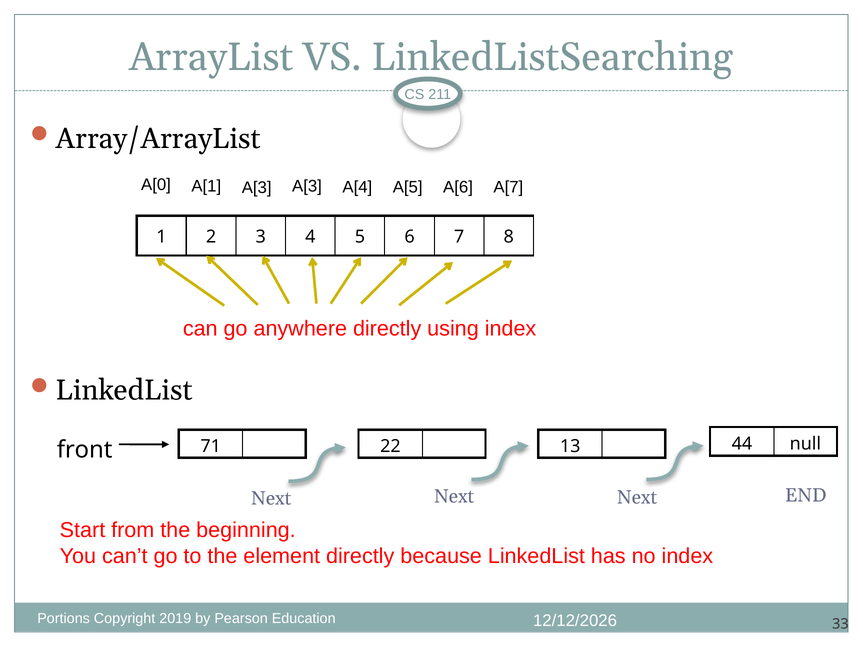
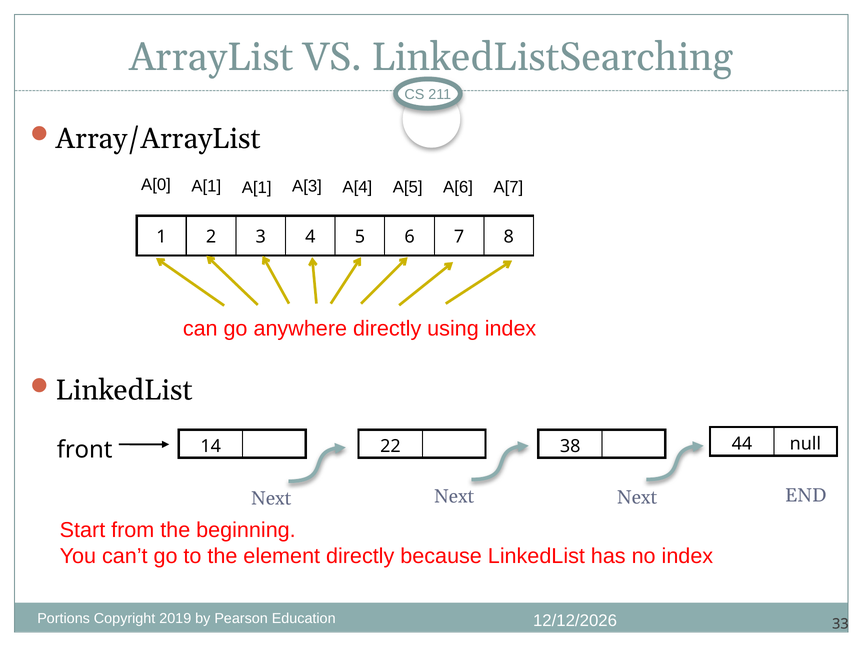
A[1 A[3: A[3 -> A[1
71: 71 -> 14
13: 13 -> 38
